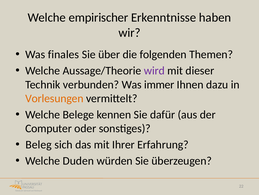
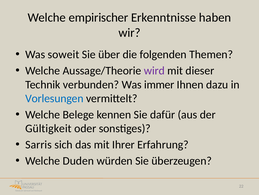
finales: finales -> soweit
Vorlesungen colour: orange -> blue
Computer: Computer -> Gültigkeit
Beleg: Beleg -> Sarris
